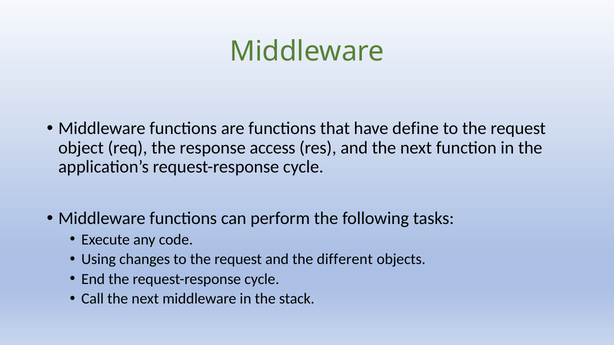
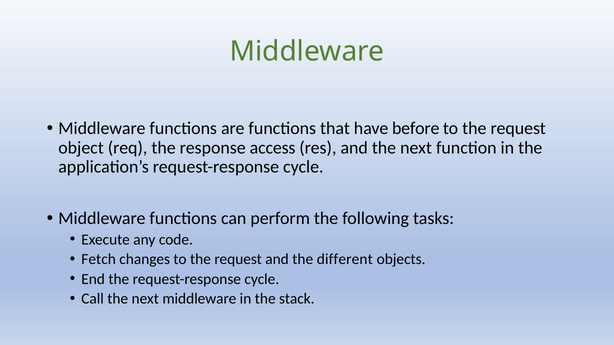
define: define -> before
Using: Using -> Fetch
